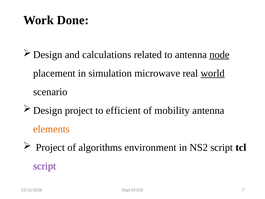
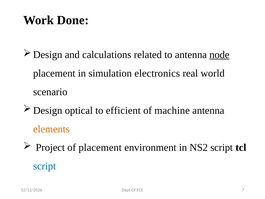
microwave: microwave -> electronics
world underline: present -> none
project at (79, 110): project -> optical
mobility: mobility -> machine
of algorithms: algorithms -> placement
script at (45, 166) colour: purple -> blue
